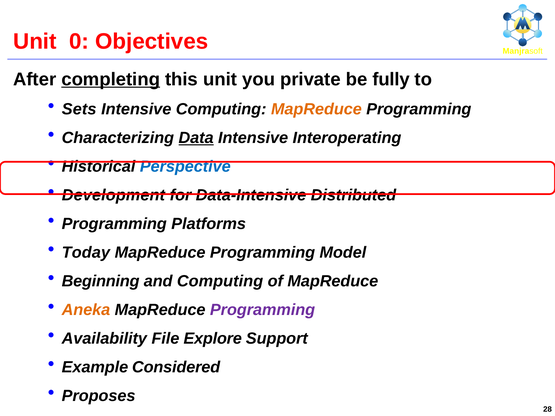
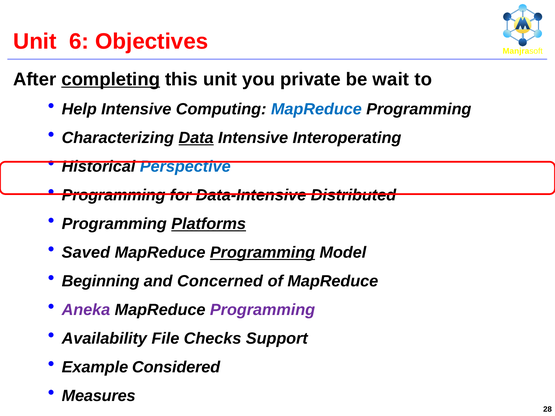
0: 0 -> 6
fully: fully -> wait
Sets: Sets -> Help
MapReduce at (316, 109) colour: orange -> blue
Development at (113, 195): Development -> Programming
Platforms underline: none -> present
Today: Today -> Saved
Programming at (263, 253) underline: none -> present
and Computing: Computing -> Concerned
Aneka colour: orange -> purple
Explore: Explore -> Checks
Proposes: Proposes -> Measures
